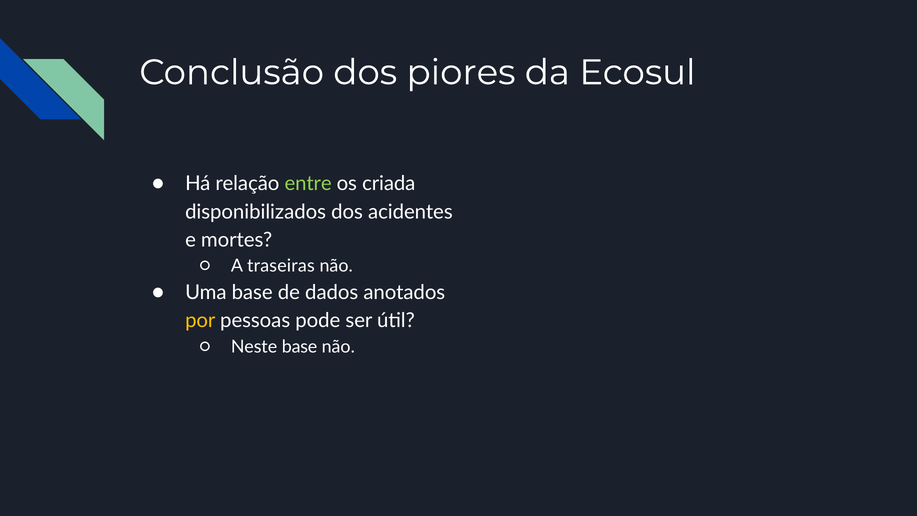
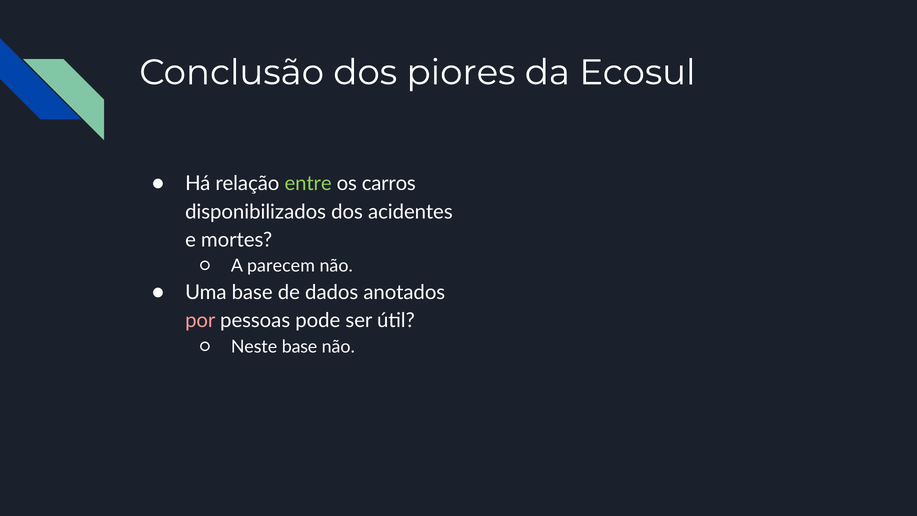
criada: criada -> carros
traseiras: traseiras -> parecem
por colour: yellow -> pink
